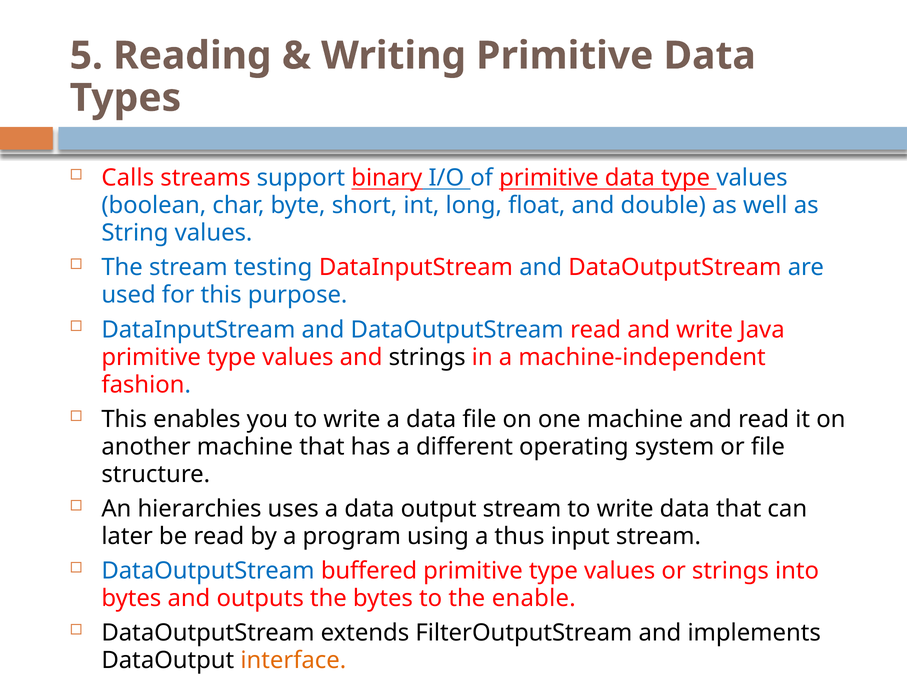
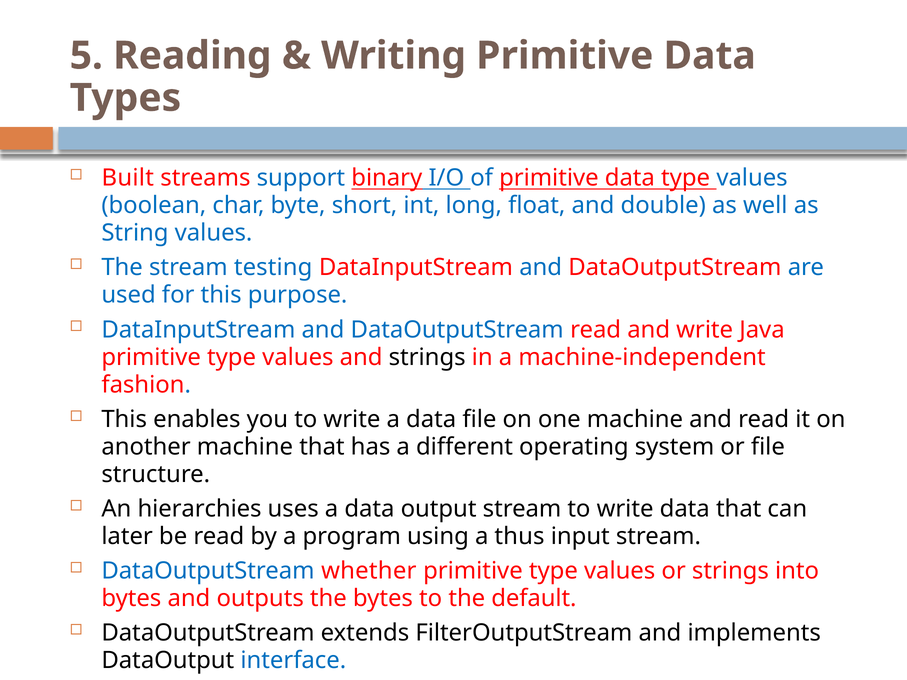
Calls: Calls -> Built
buffered: buffered -> whether
enable: enable -> default
interface colour: orange -> blue
